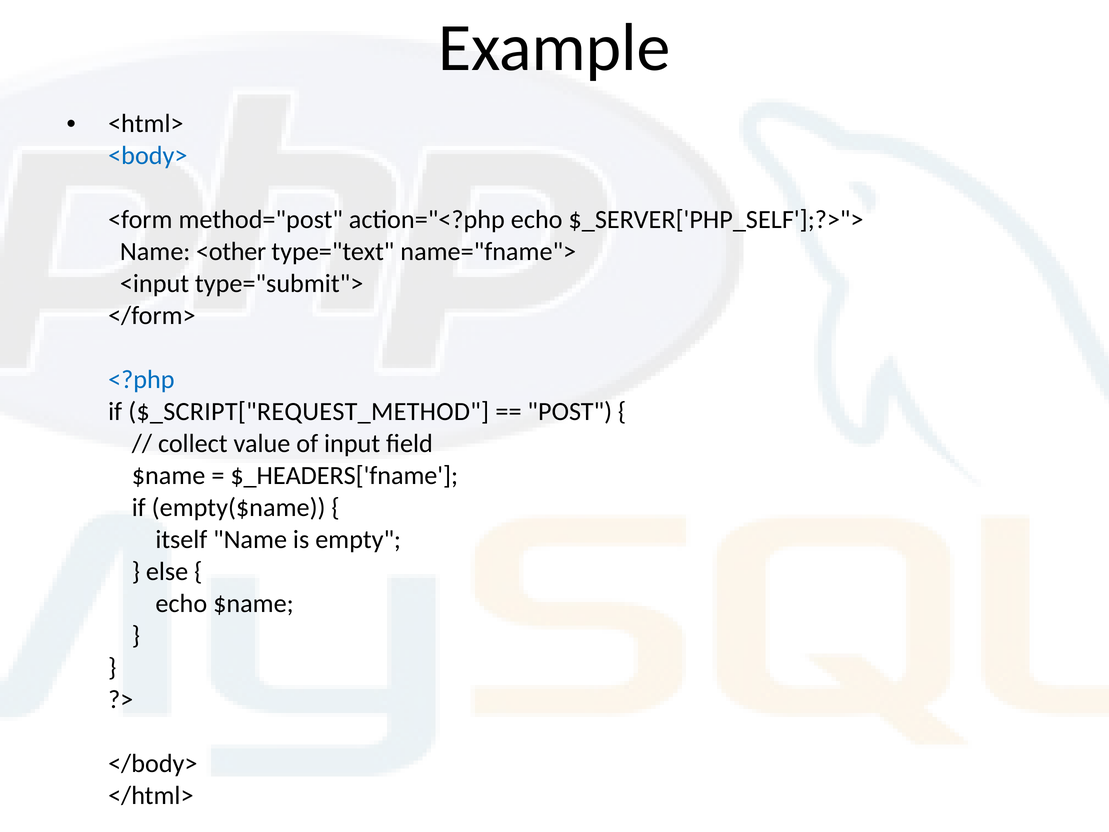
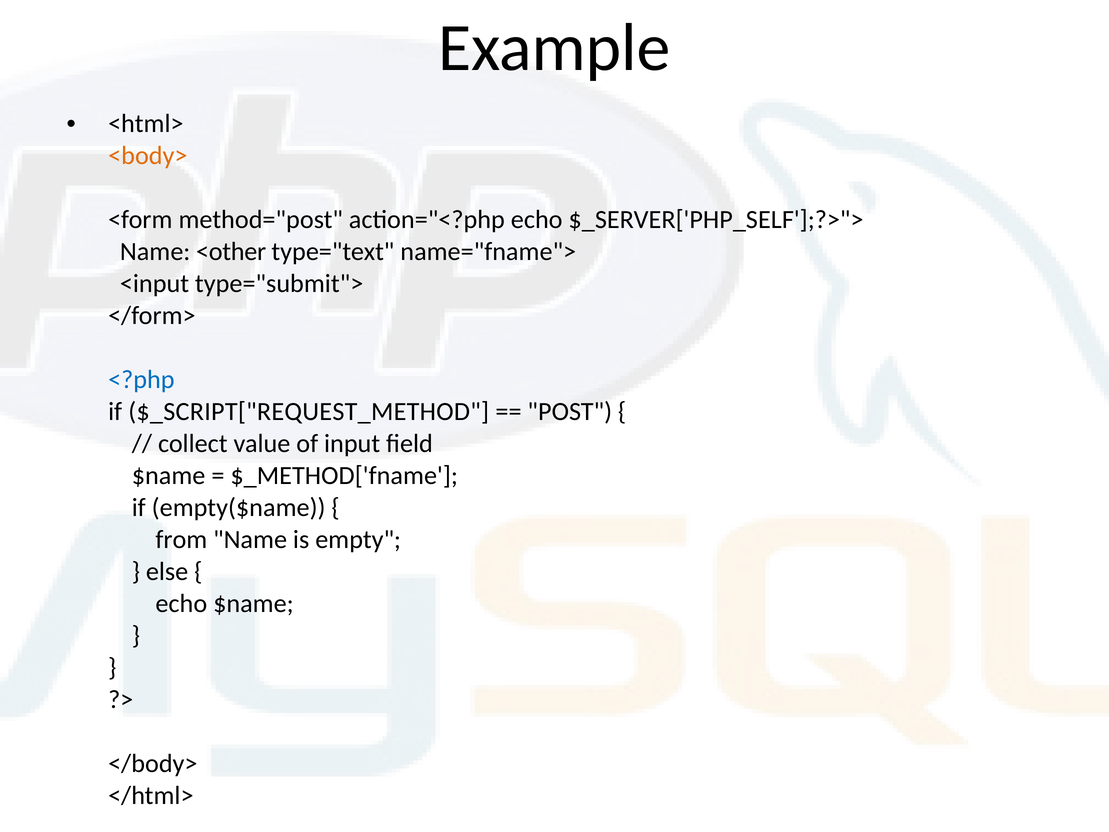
<body> colour: blue -> orange
$_HEADERS['fname: $_HEADERS['fname -> $_METHOD['fname
itself: itself -> from
